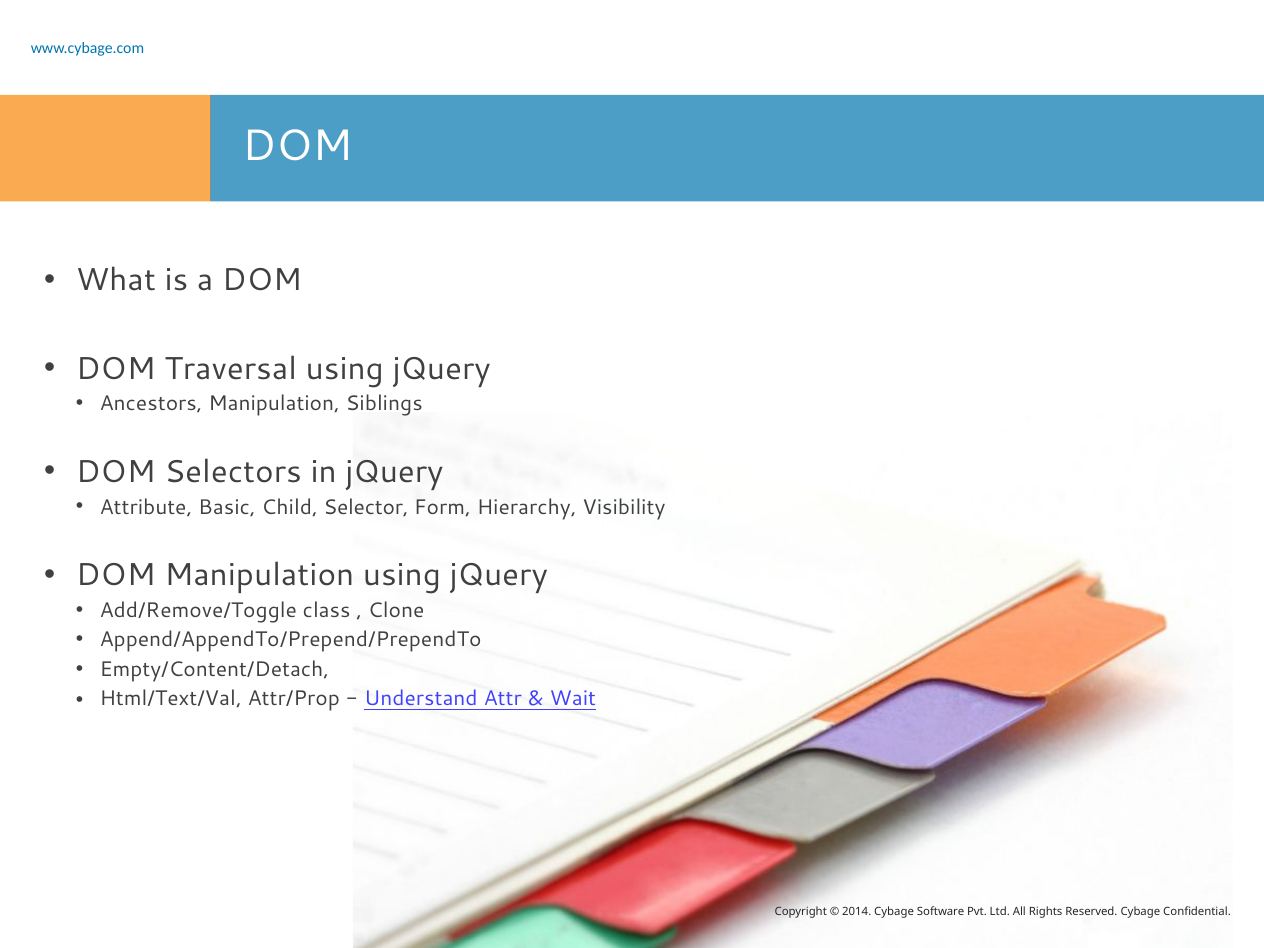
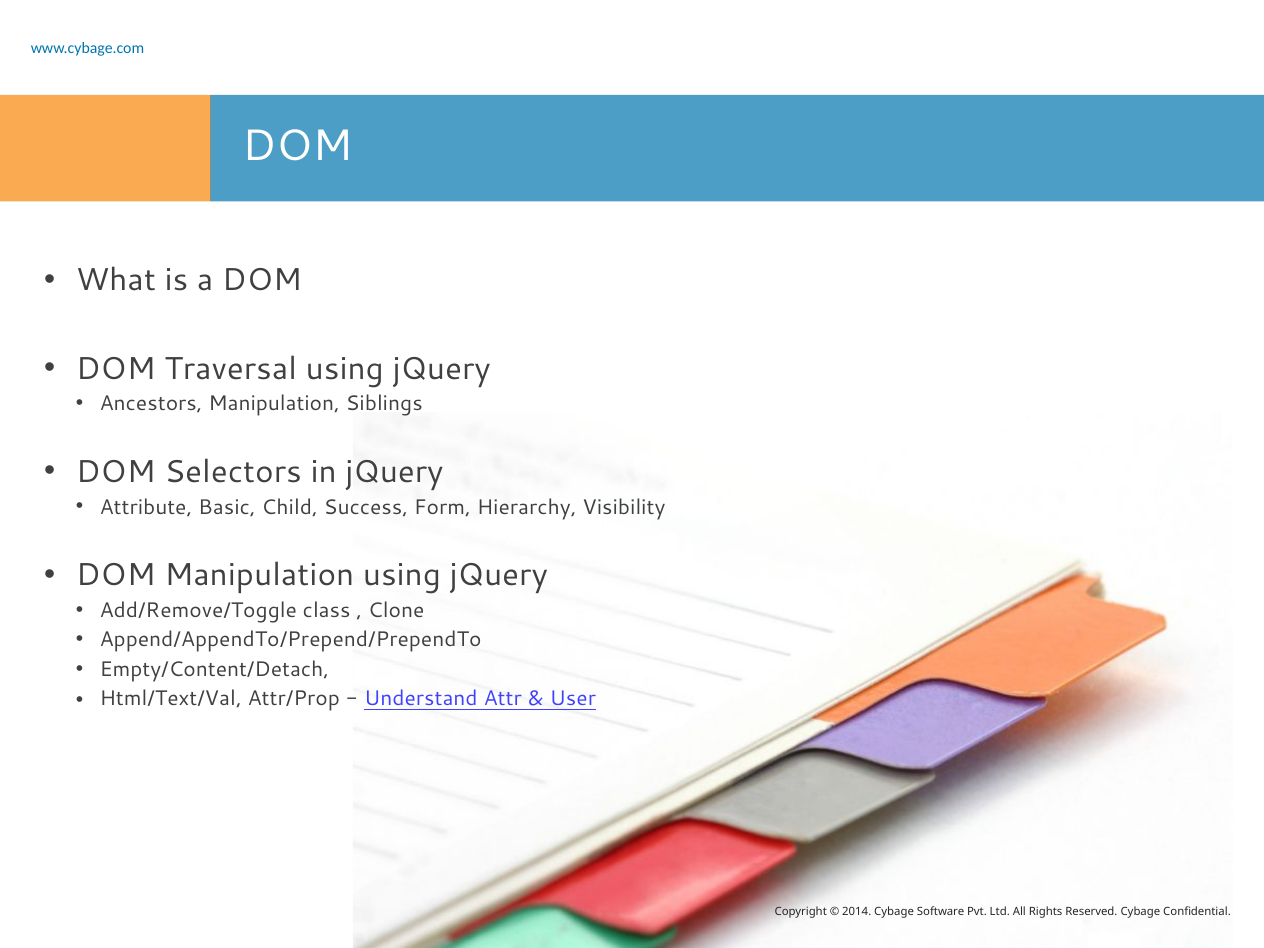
Selector: Selector -> Success
Wait: Wait -> User
